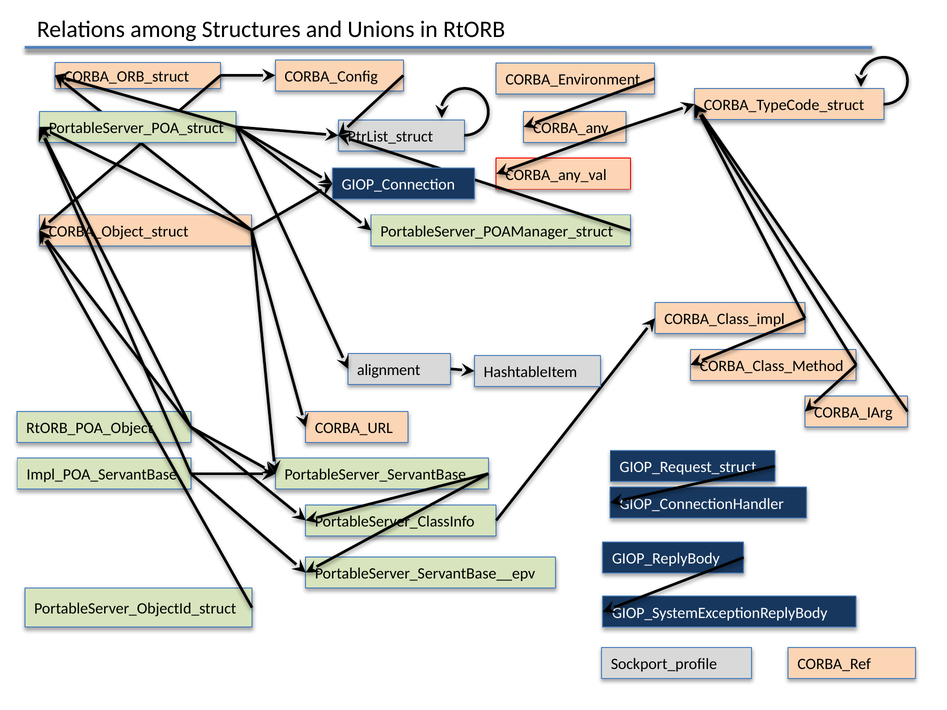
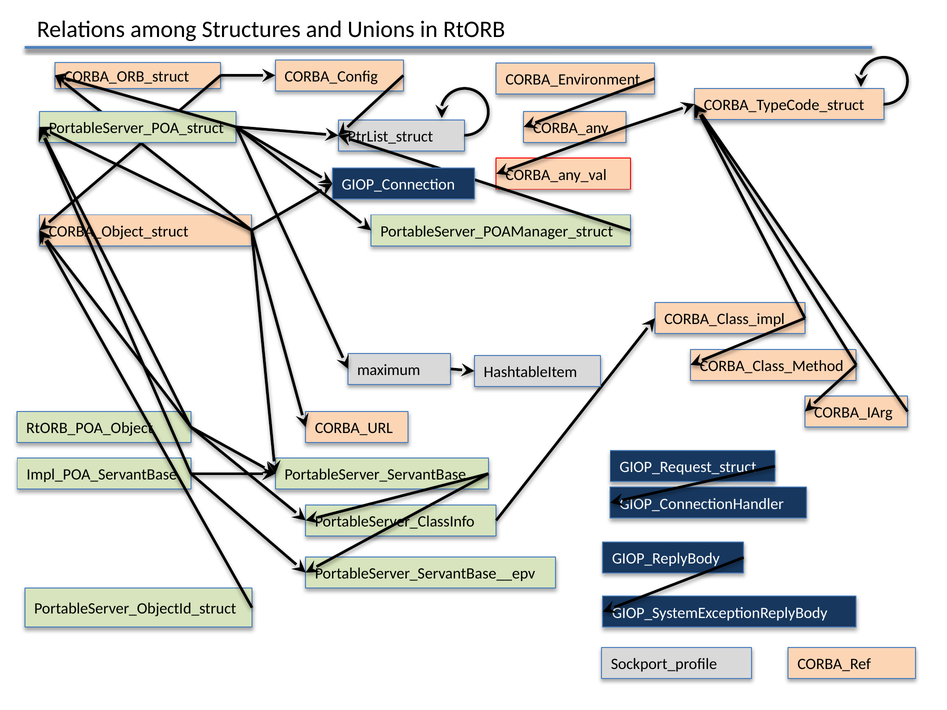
alignment: alignment -> maximum
